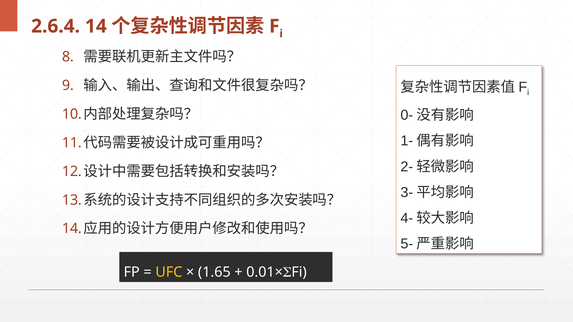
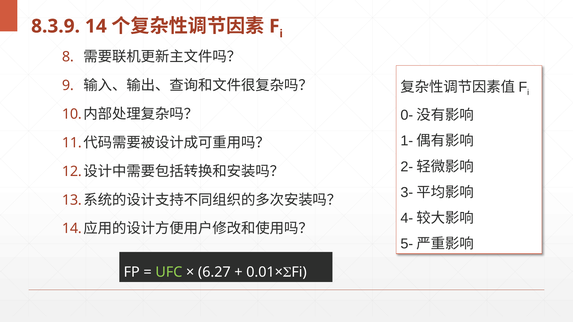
2.6.4: 2.6.4 -> 8.3.9
UFC colour: yellow -> light green
1.65: 1.65 -> 6.27
